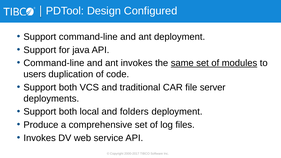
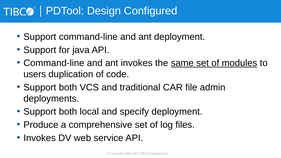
server: server -> admin
folders: folders -> specify
